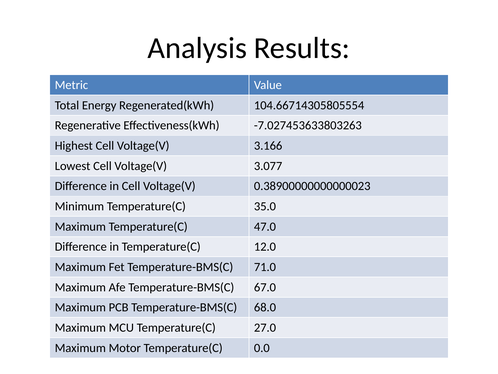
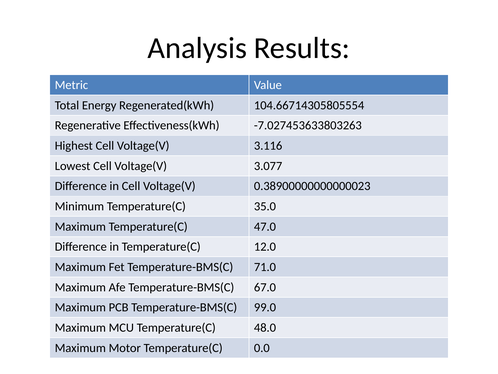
3.166: 3.166 -> 3.116
68.0: 68.0 -> 99.0
27.0: 27.0 -> 48.0
